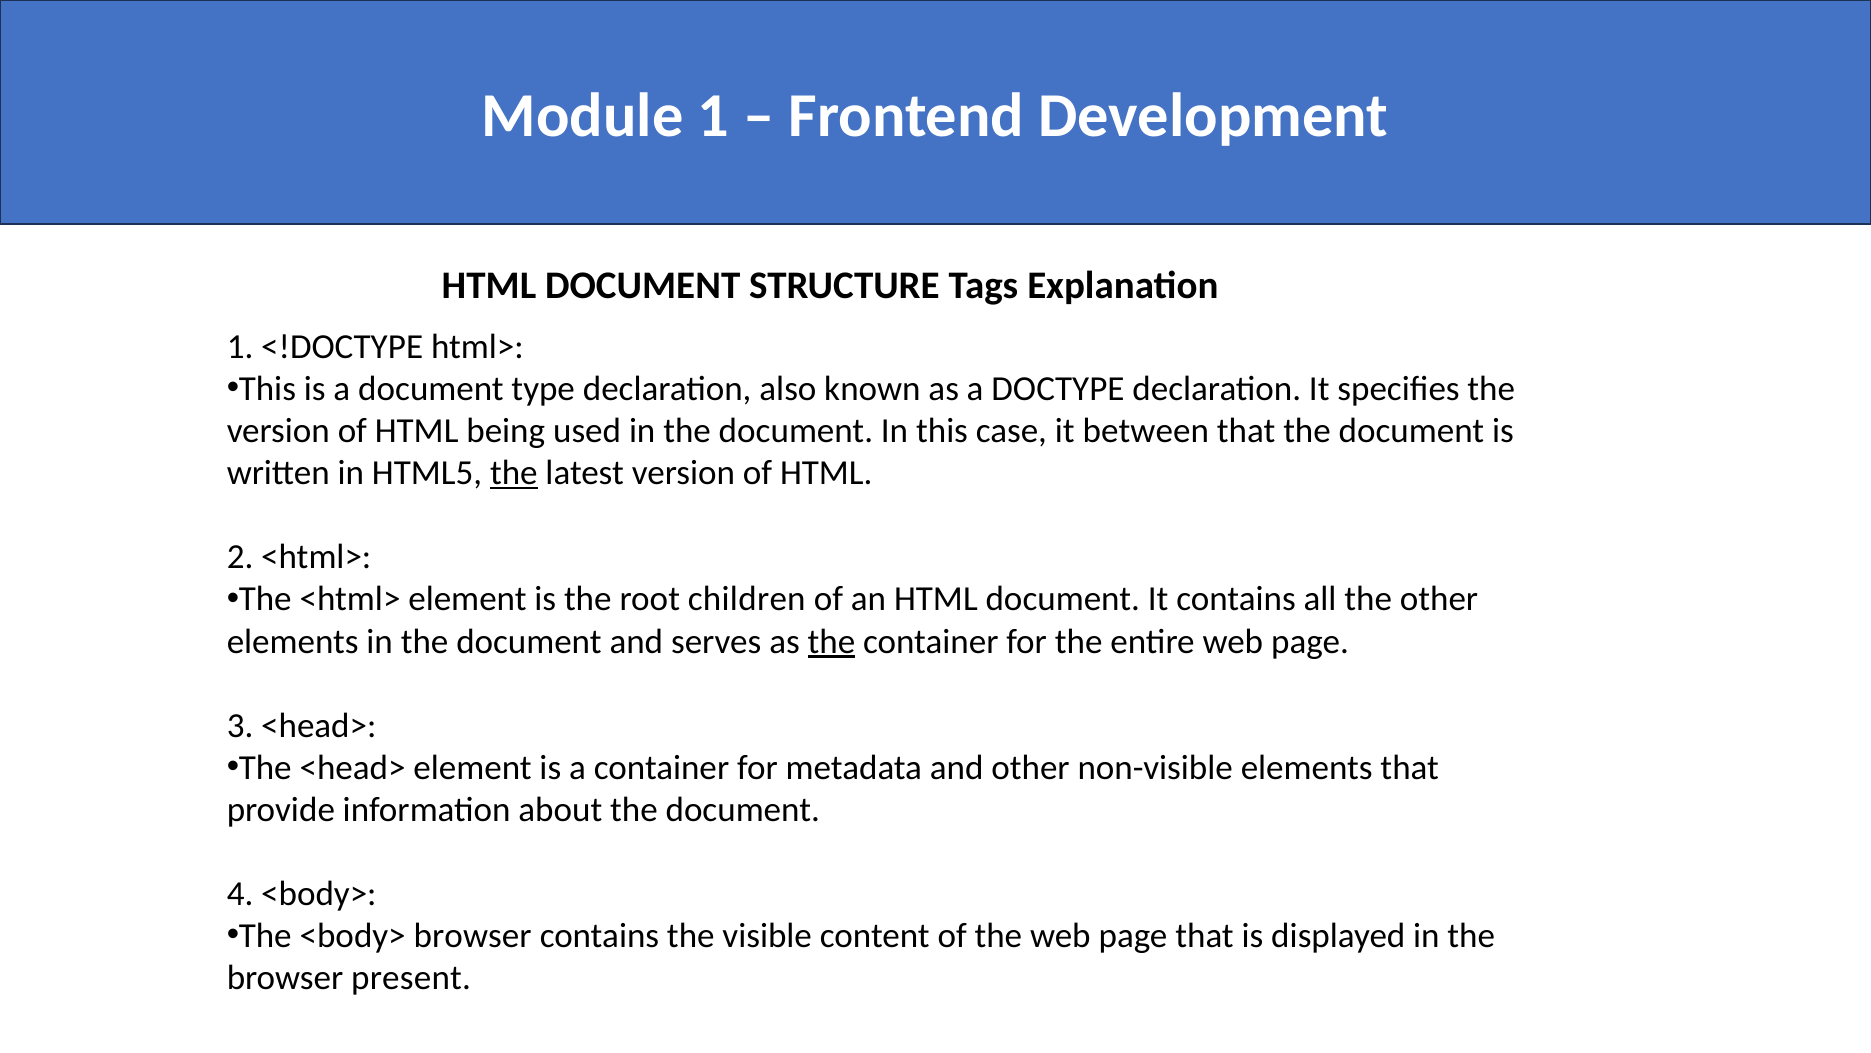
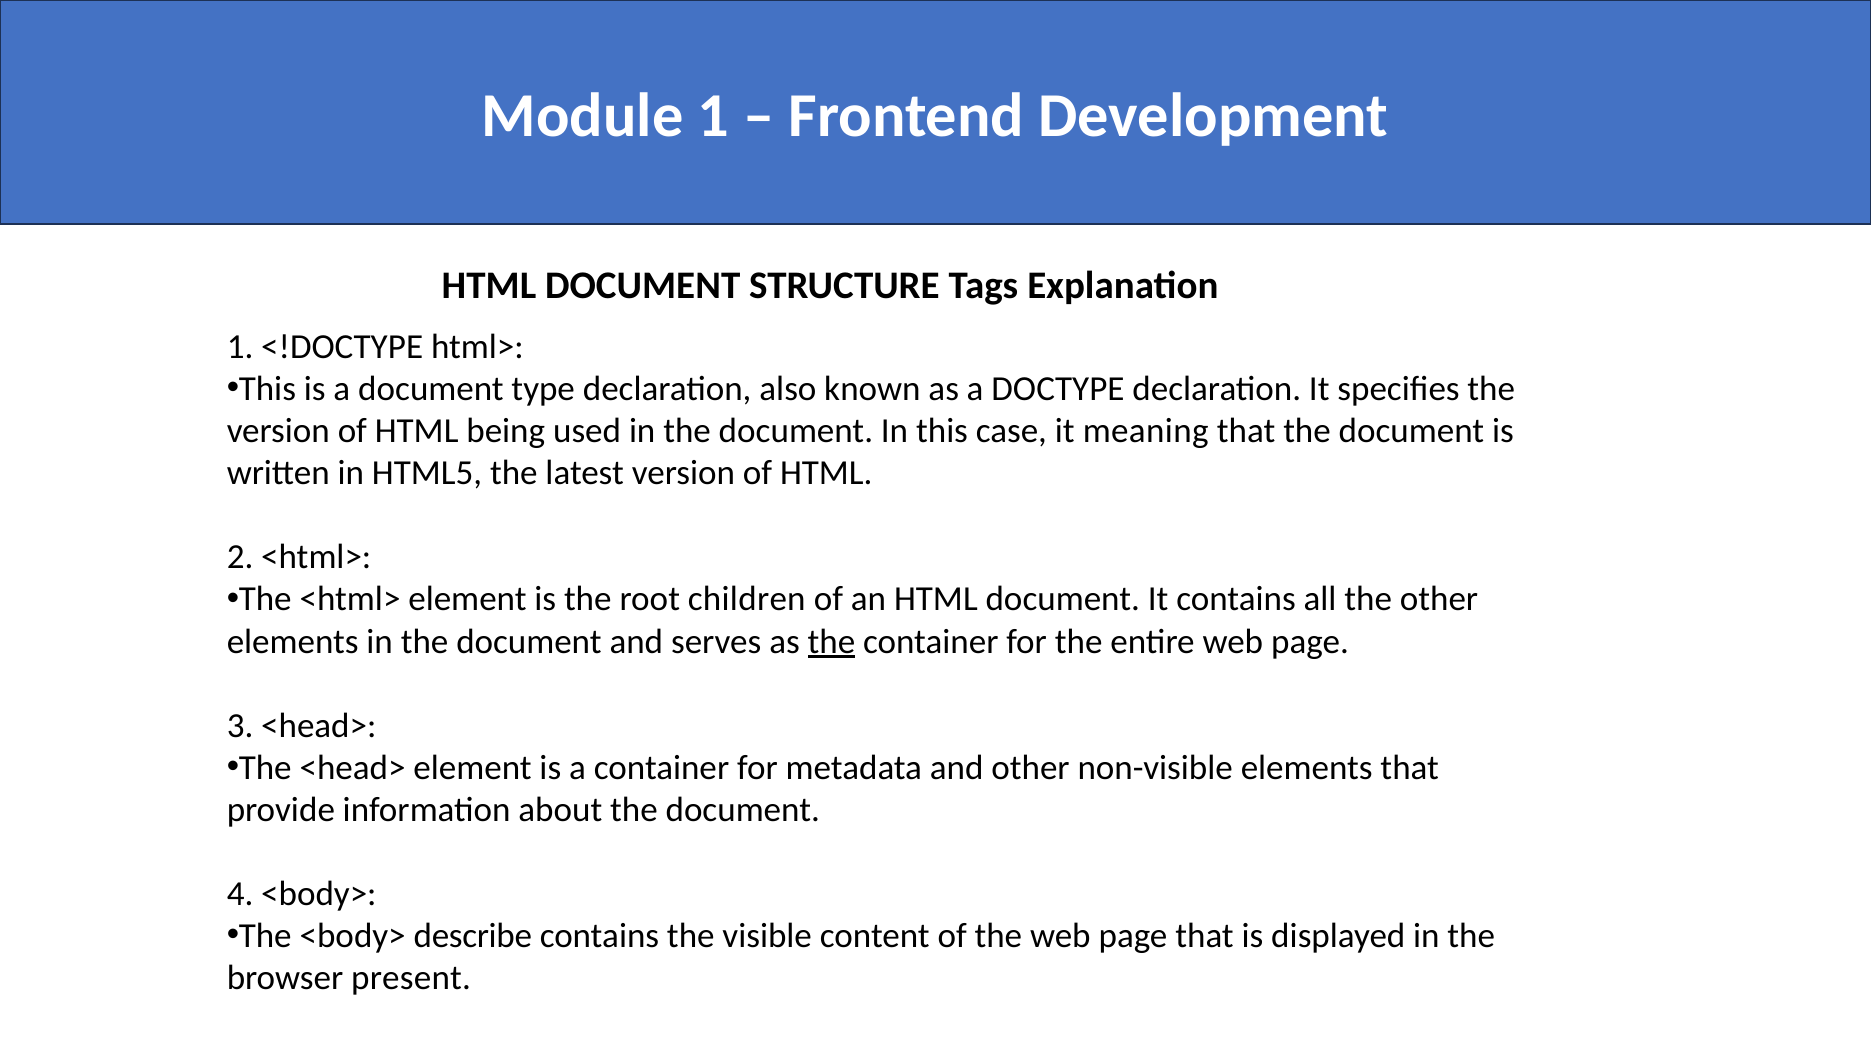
between: between -> meaning
the at (514, 473) underline: present -> none
<body> browser: browser -> describe
